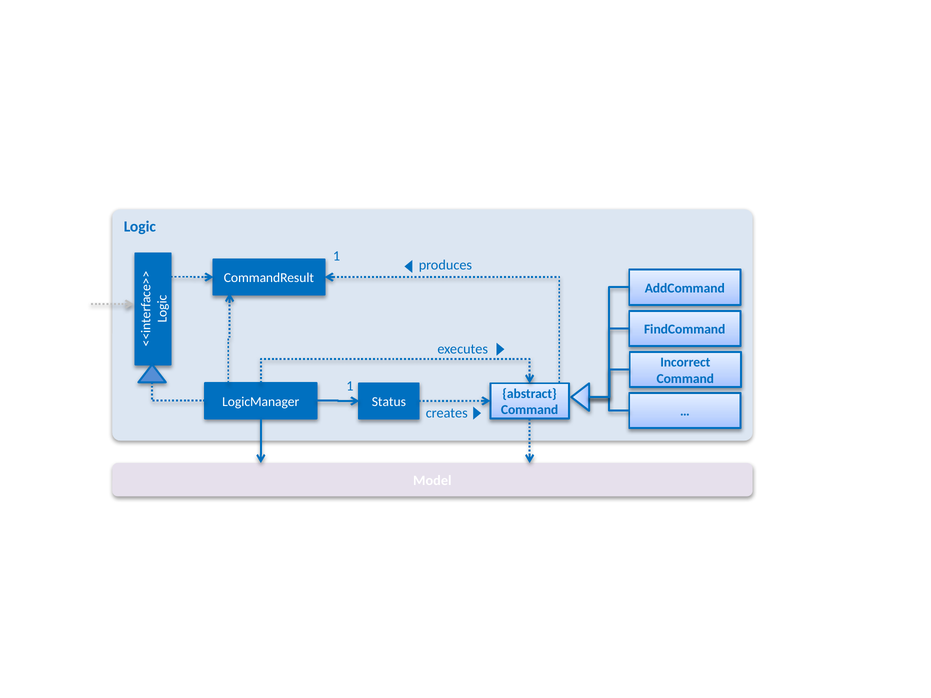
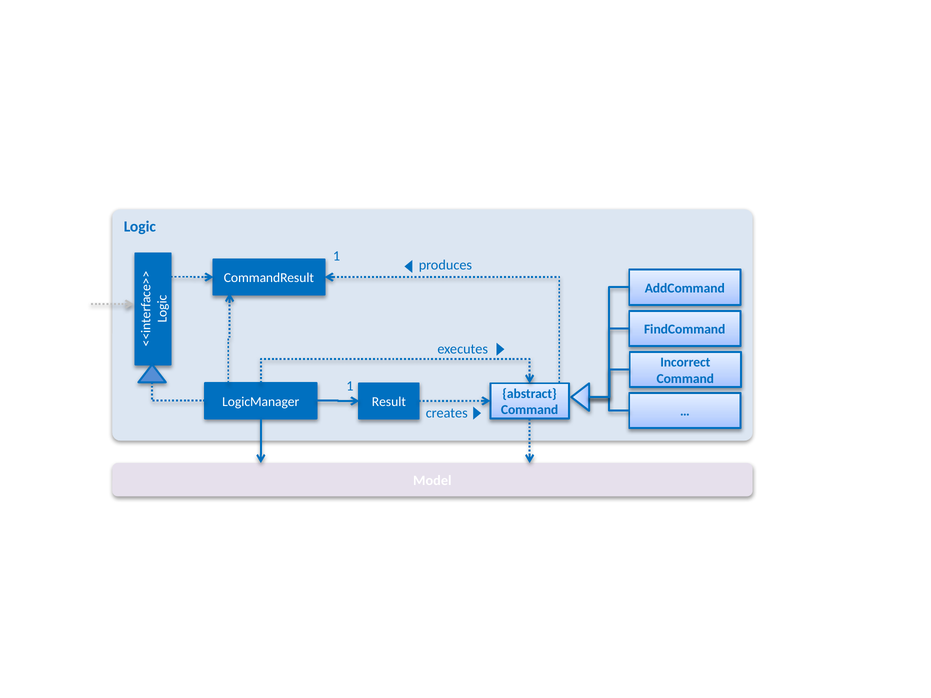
Status: Status -> Result
